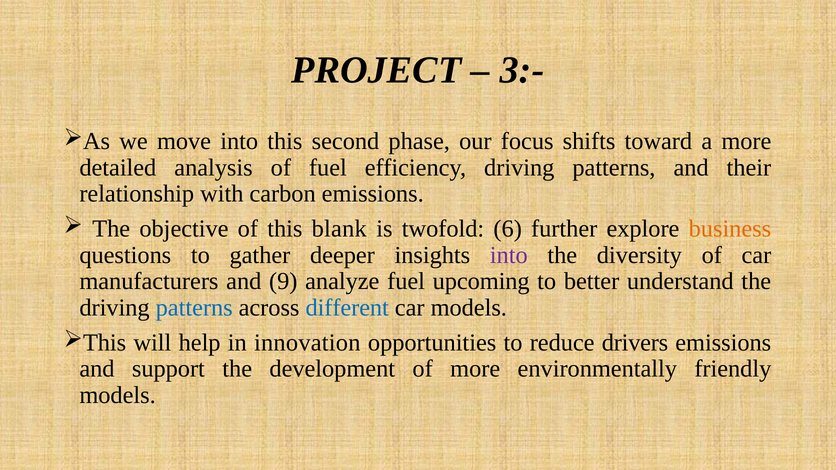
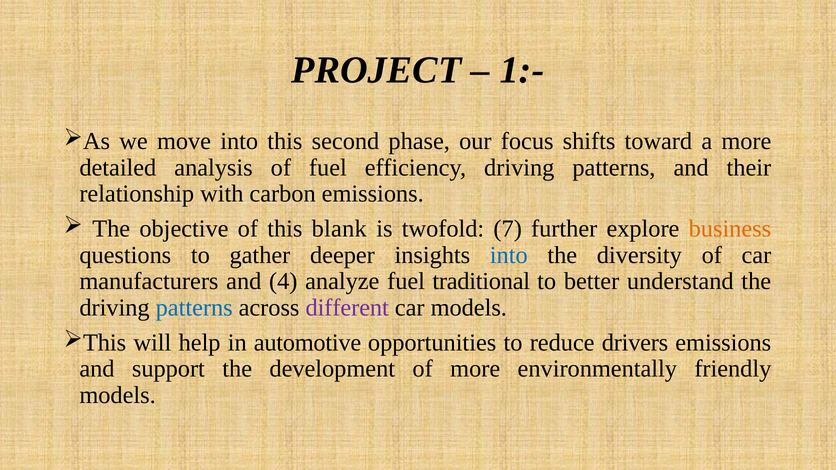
3:-: 3:- -> 1:-
6: 6 -> 7
into at (509, 255) colour: purple -> blue
9: 9 -> 4
upcoming: upcoming -> traditional
different colour: blue -> purple
innovation: innovation -> automotive
